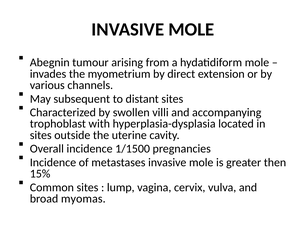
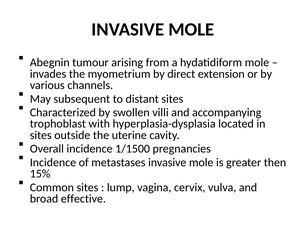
myomas: myomas -> effective
